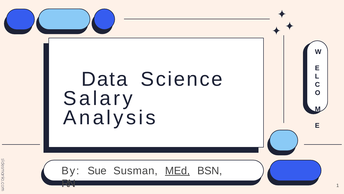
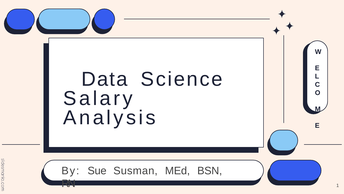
MEd underline: present -> none
